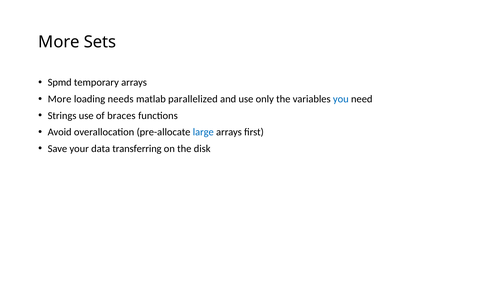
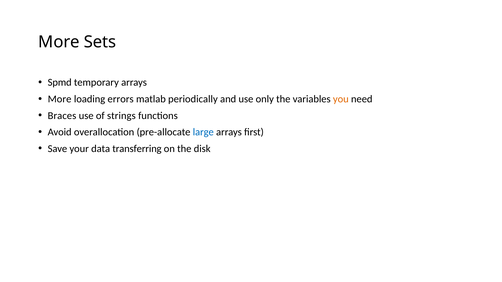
needs: needs -> errors
parallelized: parallelized -> periodically
you colour: blue -> orange
Strings: Strings -> Braces
braces: braces -> strings
